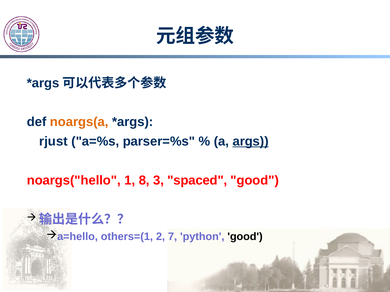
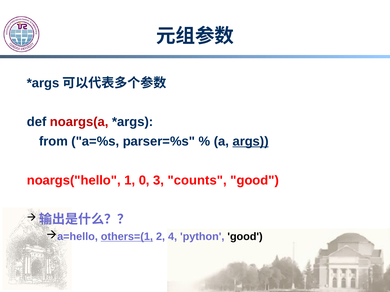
noargs(a colour: orange -> red
rjust: rjust -> from
8: 8 -> 0
spaced: spaced -> counts
others=(1 underline: none -> present
7: 7 -> 4
